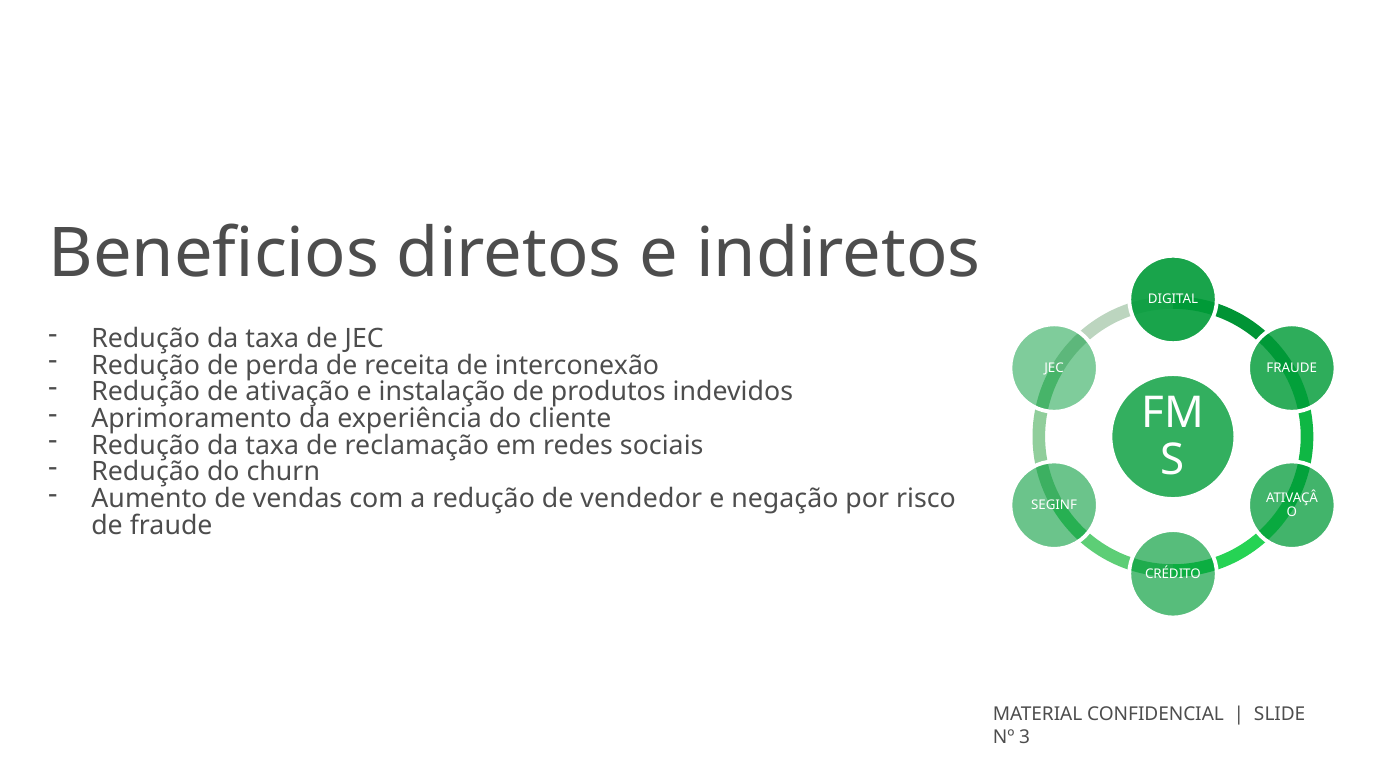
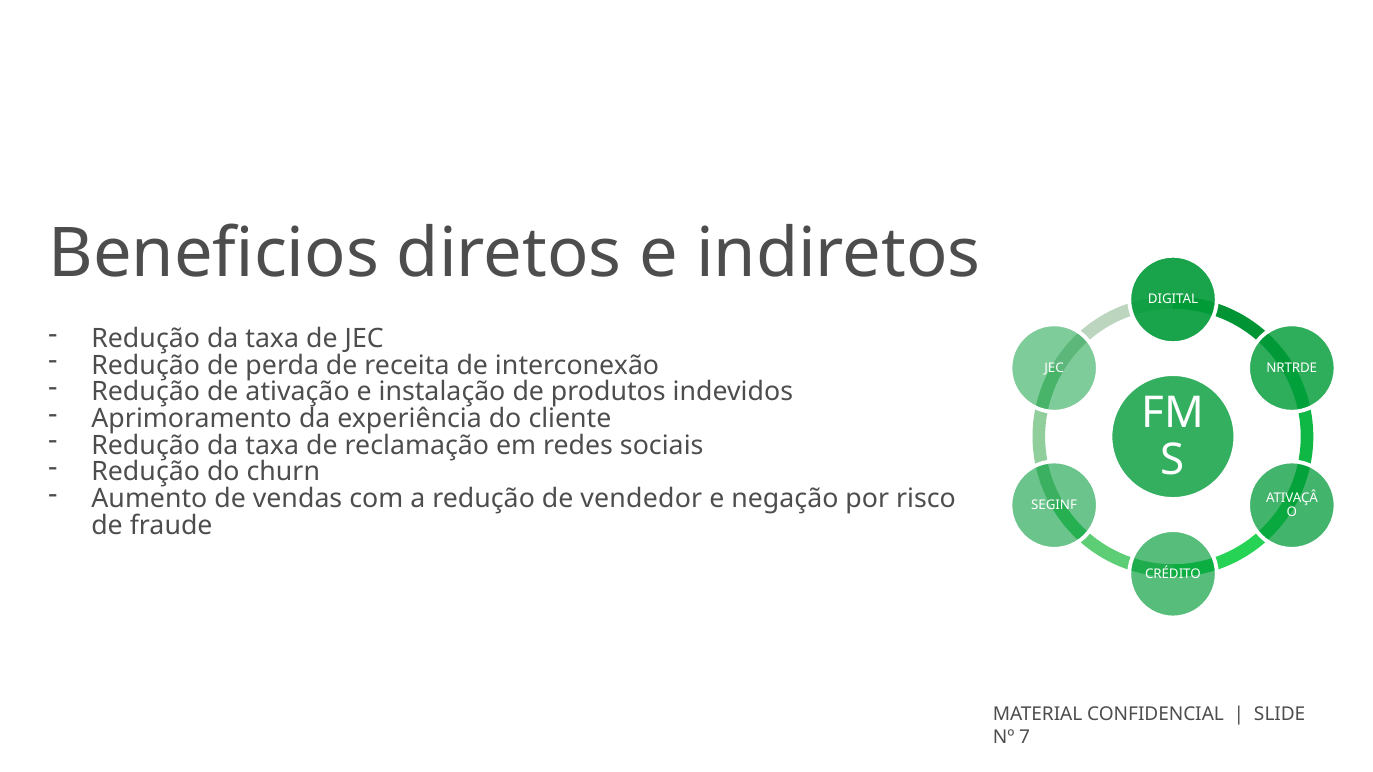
FRAUDE at (1292, 368): FRAUDE -> NRTRDE
3: 3 -> 7
